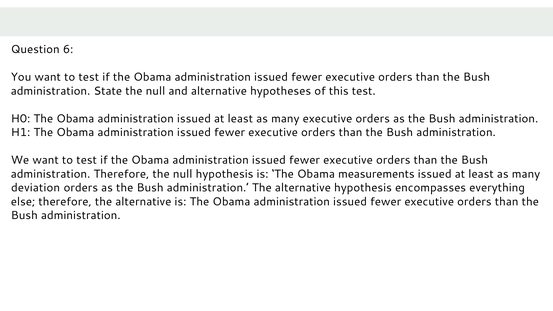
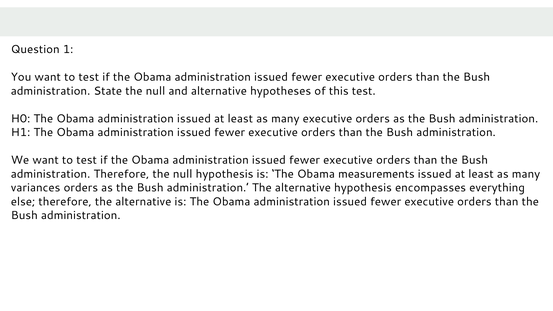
6: 6 -> 1
deviation: deviation -> variances
